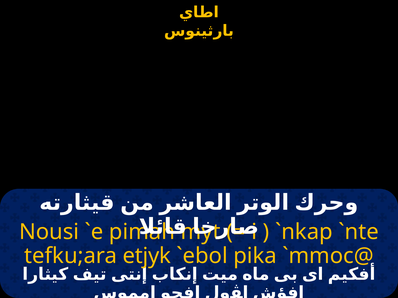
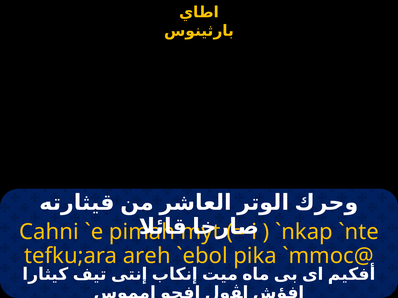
Nousi: Nousi -> Cahni
etjyk: etjyk -> areh
